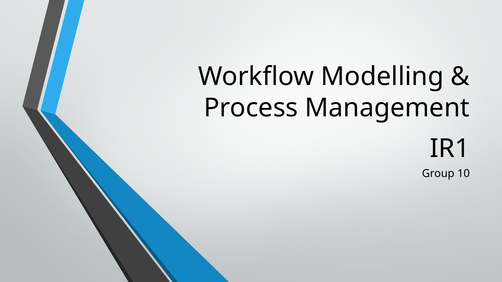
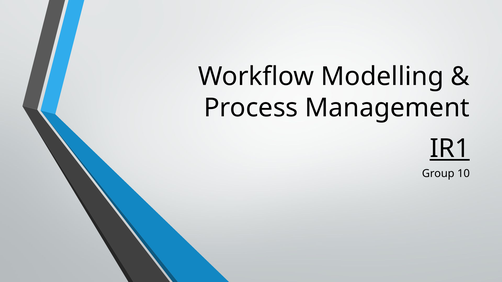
IR1 underline: none -> present
